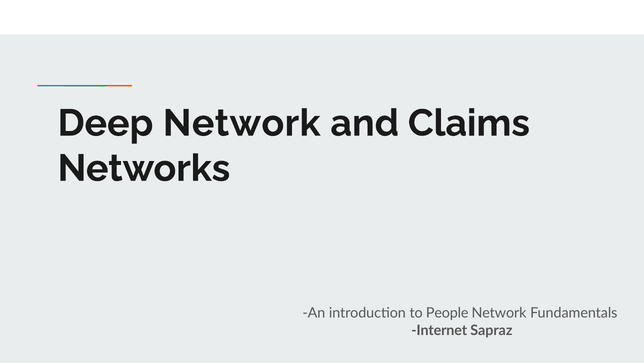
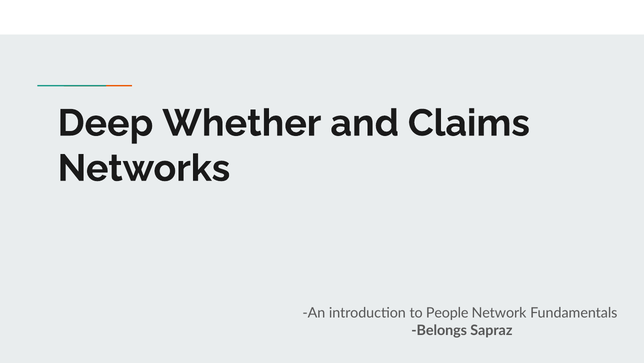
Deep Network: Network -> Whether
Internet: Internet -> Belongs
